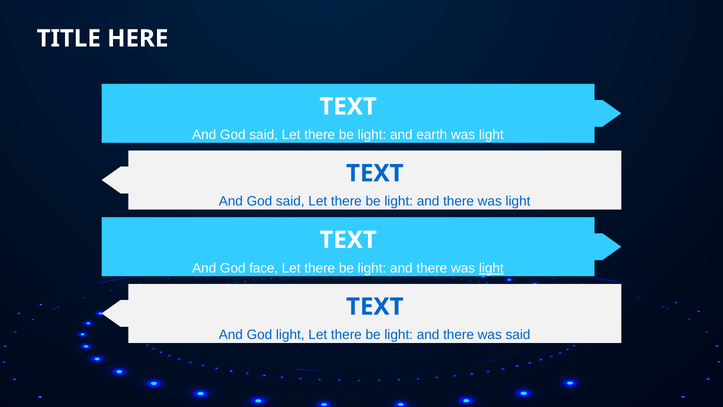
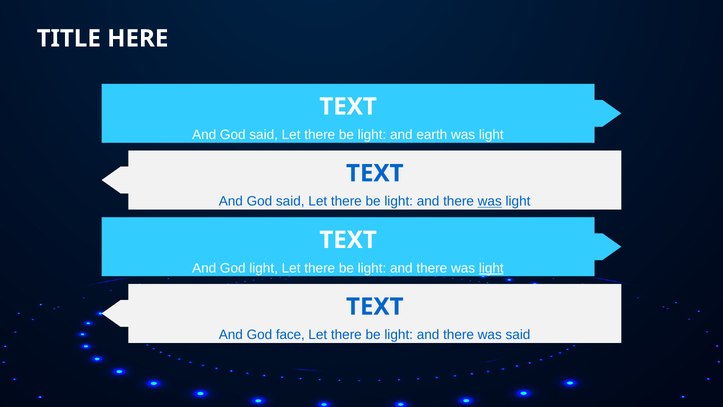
was at (490, 201) underline: none -> present
God face: face -> light
God light: light -> face
